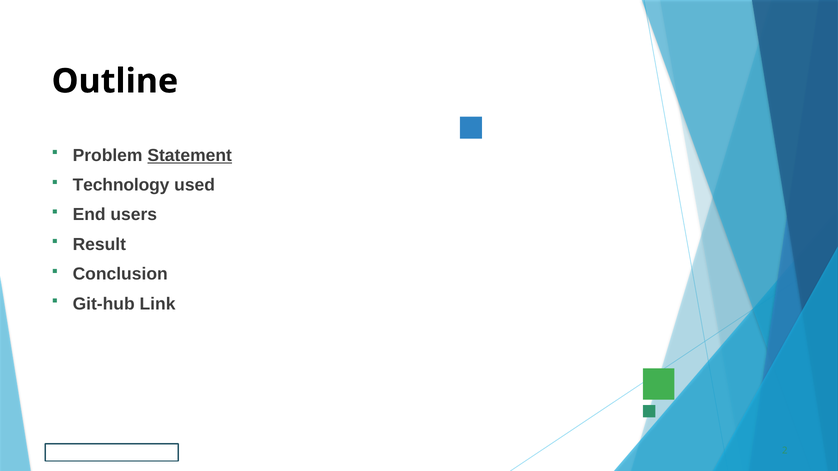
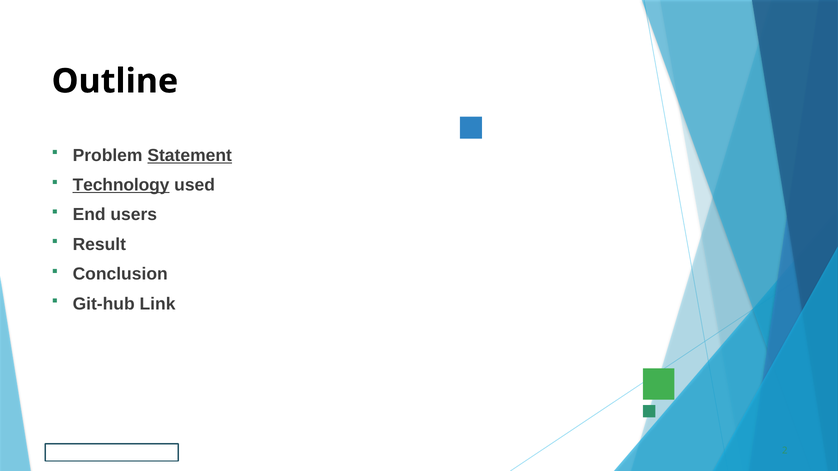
Technology underline: none -> present
